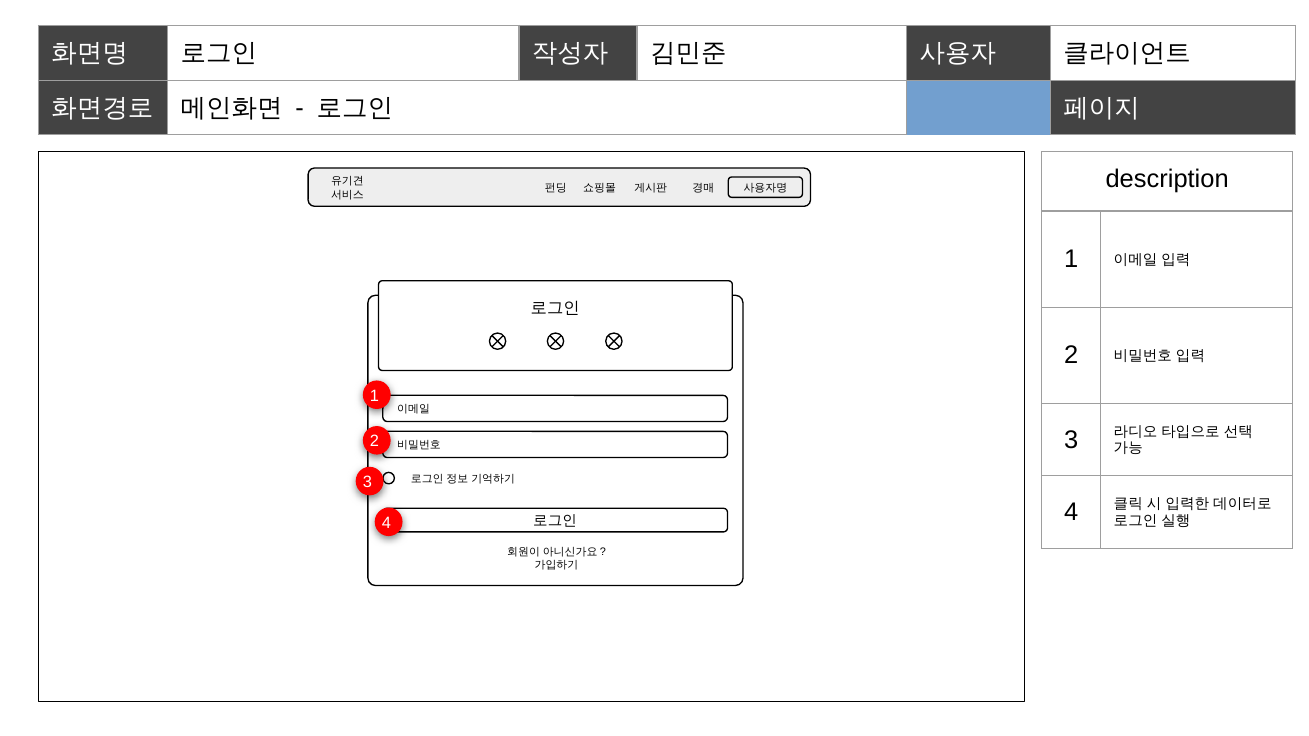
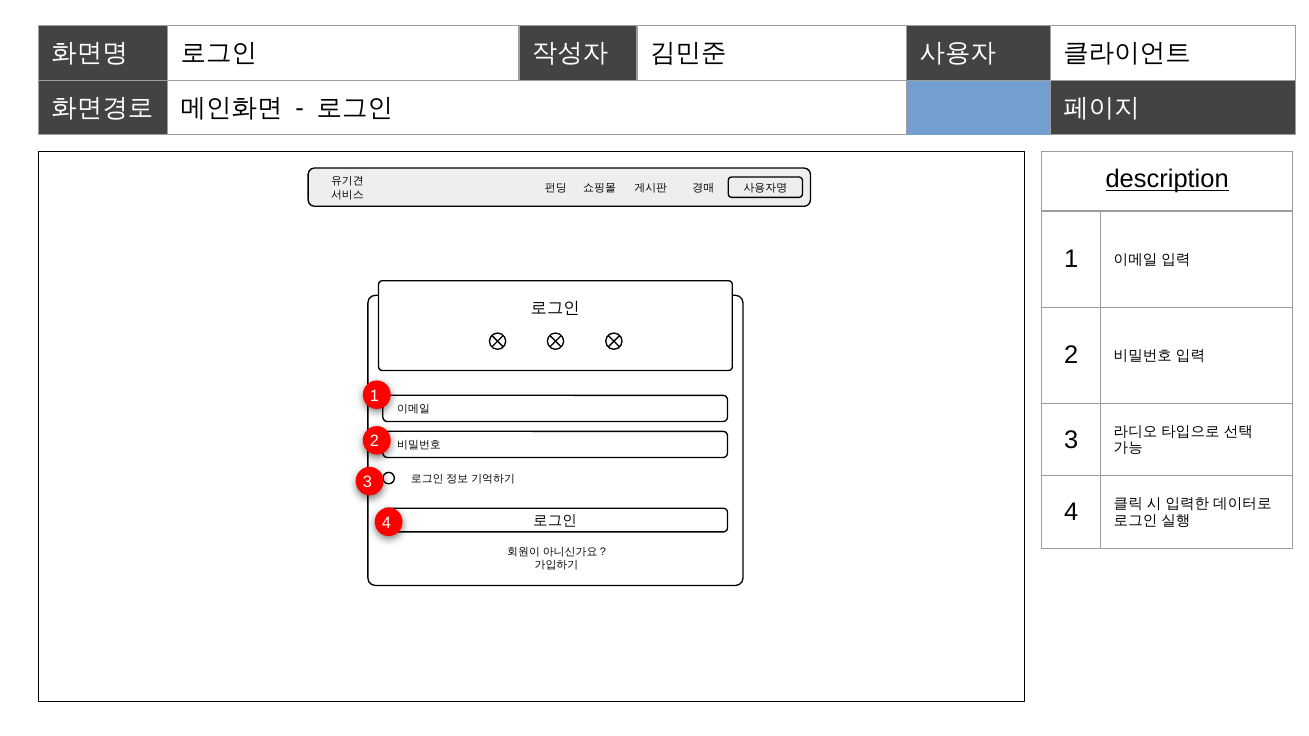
description underline: none -> present
